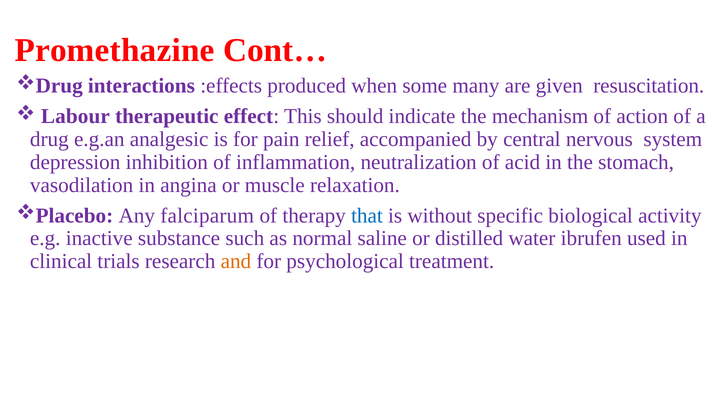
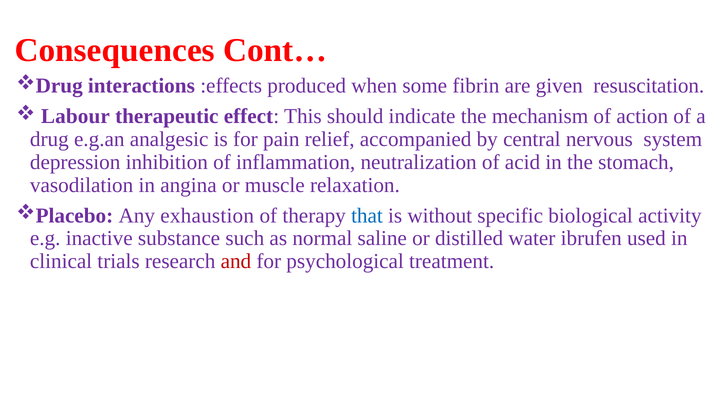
Promethazine: Promethazine -> Consequences
many: many -> fibrin
falciparum: falciparum -> exhaustion
and colour: orange -> red
